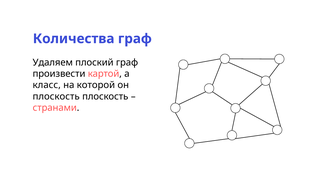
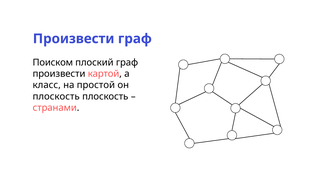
Количества at (74, 39): Количества -> Произвести
Удаляем: Удаляем -> Поиском
которой: которой -> простой
